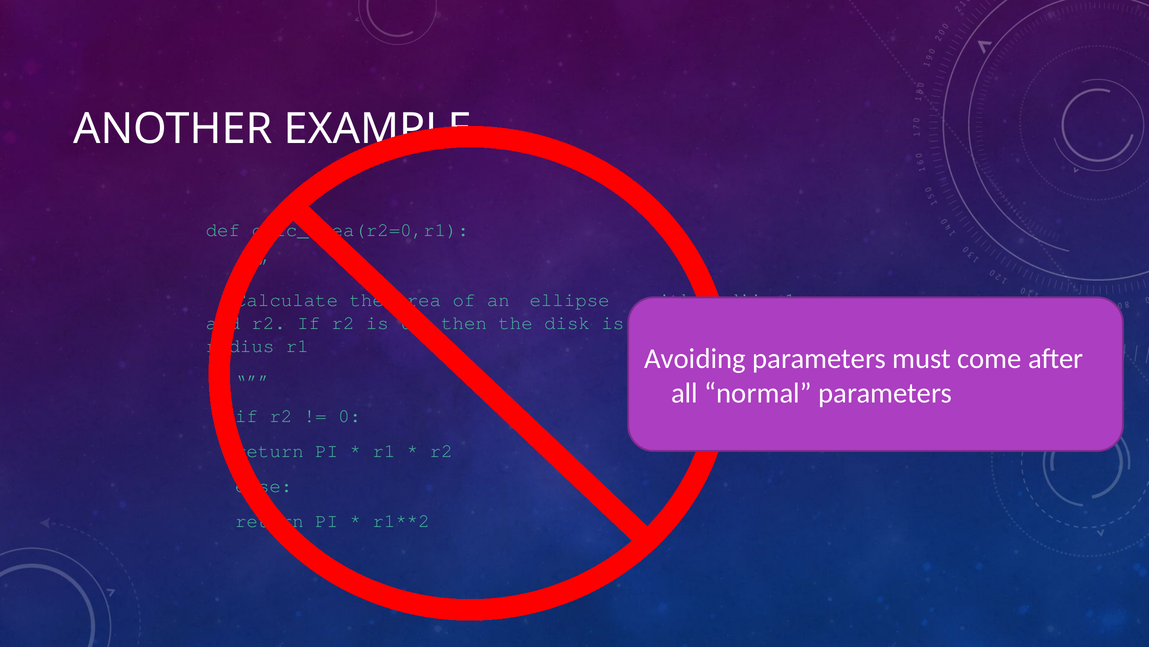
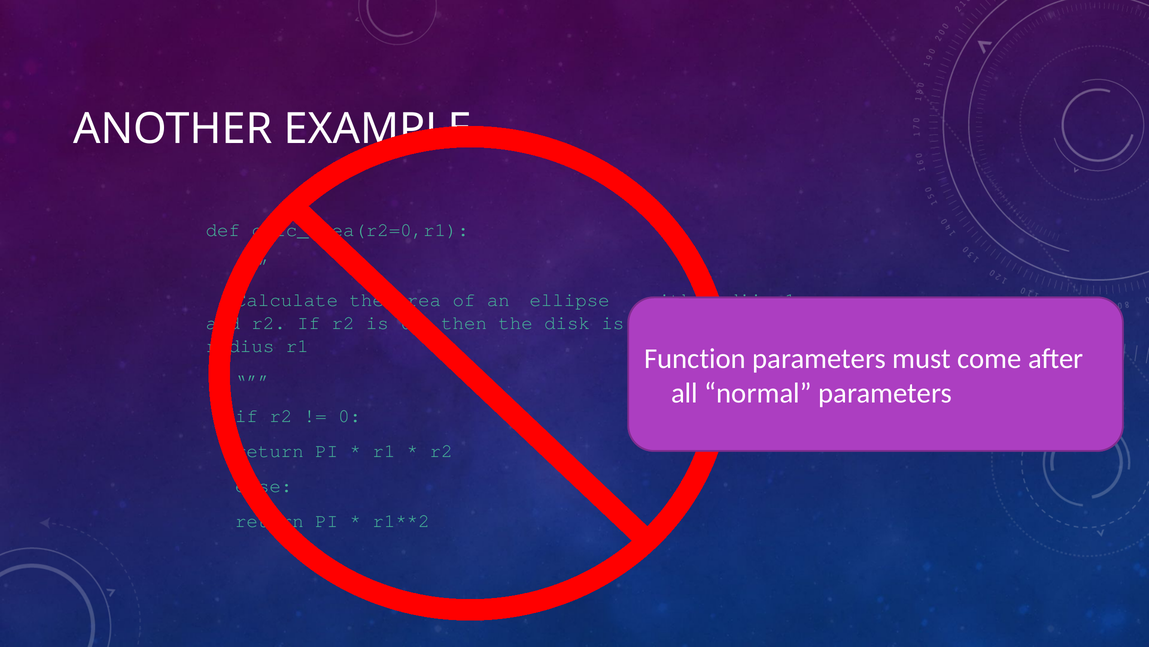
Avoiding: Avoiding -> Function
